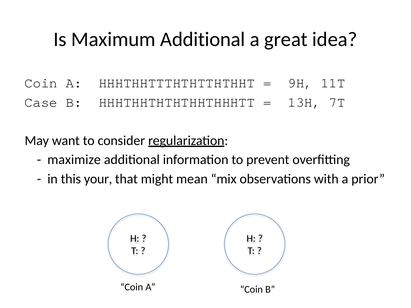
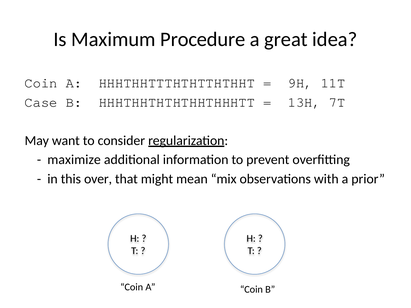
Maximum Additional: Additional -> Procedure
your: your -> over
